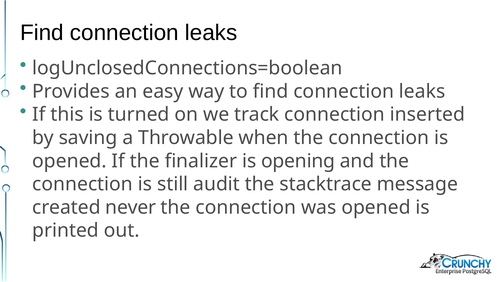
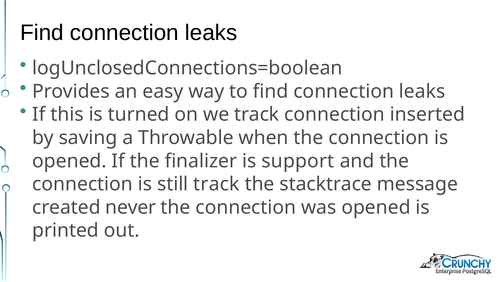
opening: opening -> support
still audit: audit -> track
